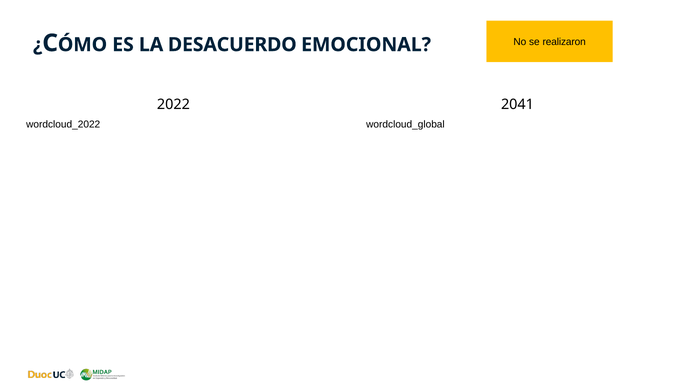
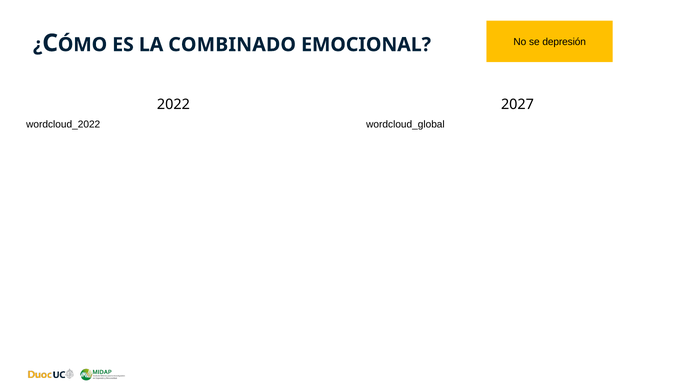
DESACUERDO: DESACUERDO -> COMBINADO
realizaron: realizaron -> depresión
2041: 2041 -> 2027
